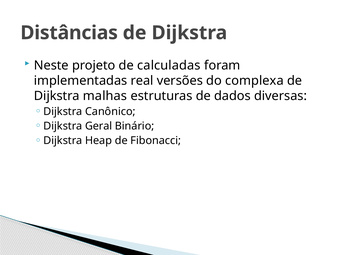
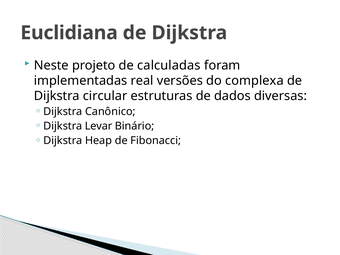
Distâncias: Distâncias -> Euclidiana
malhas: malhas -> circular
Geral: Geral -> Levar
